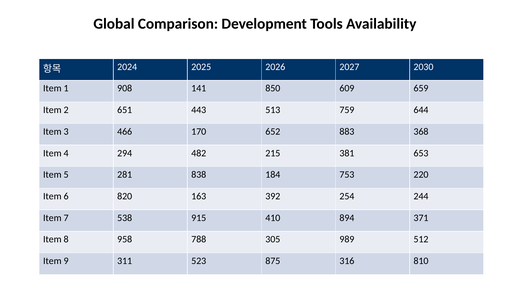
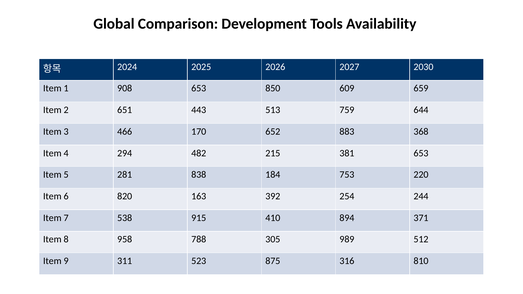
908 141: 141 -> 653
